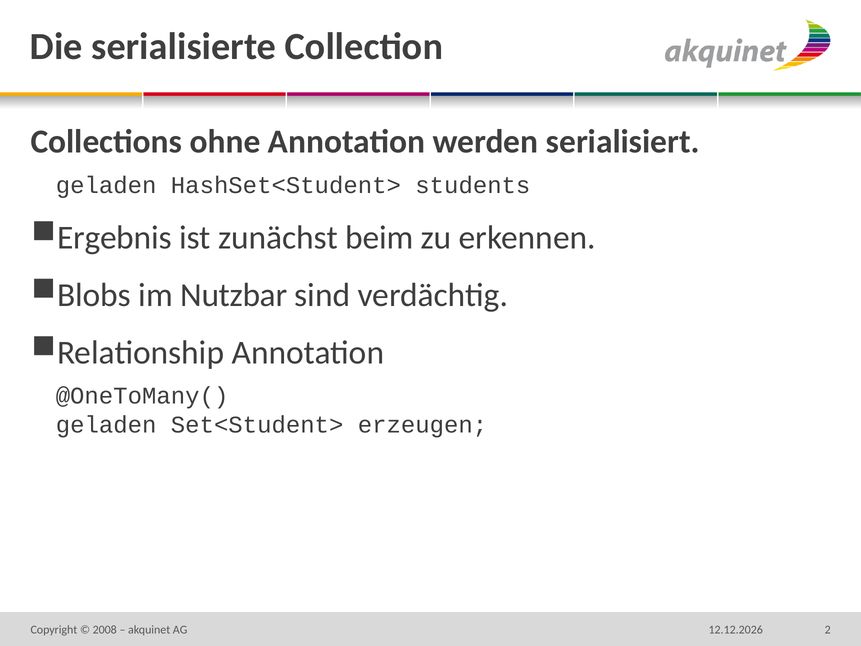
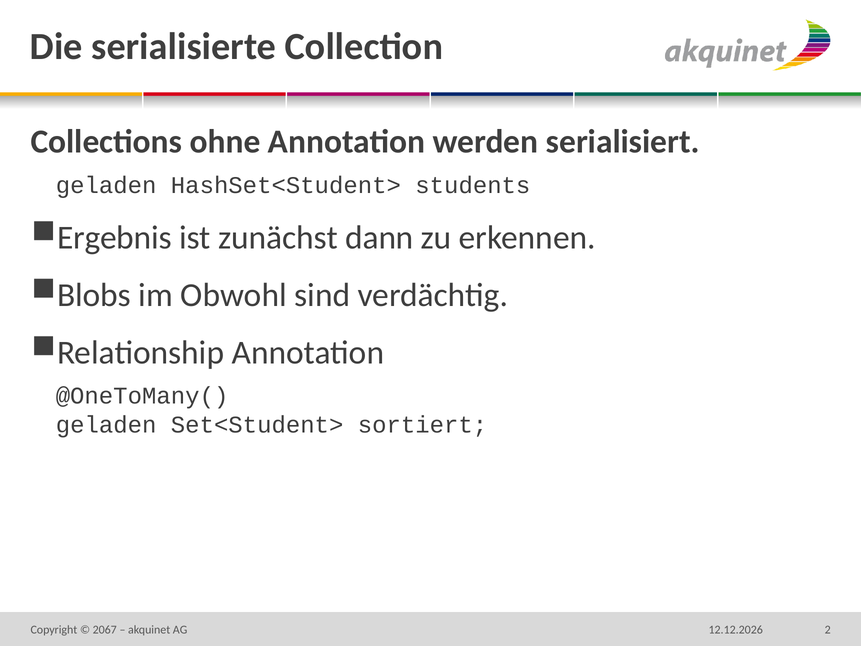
beim: beim -> dann
Nutzbar: Nutzbar -> Obwohl
erzeugen: erzeugen -> sortiert
2008: 2008 -> 2067
